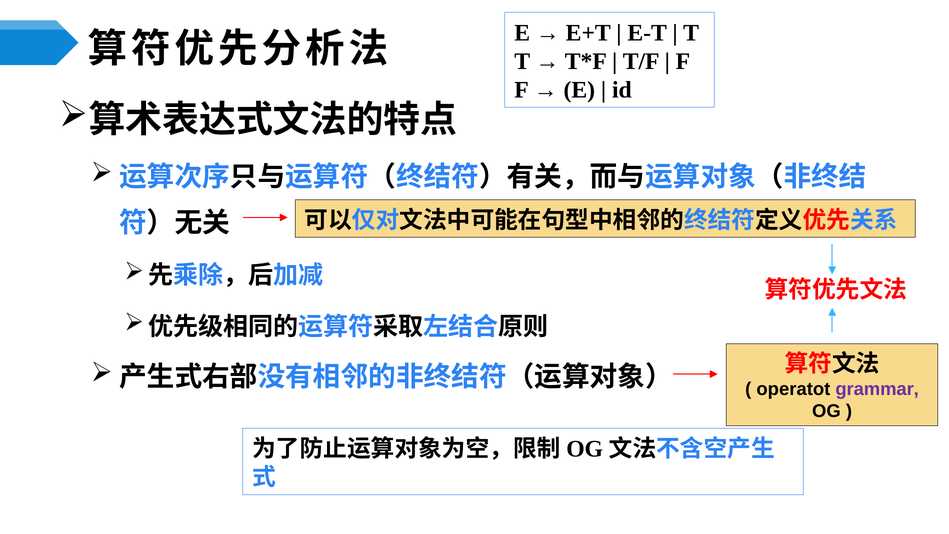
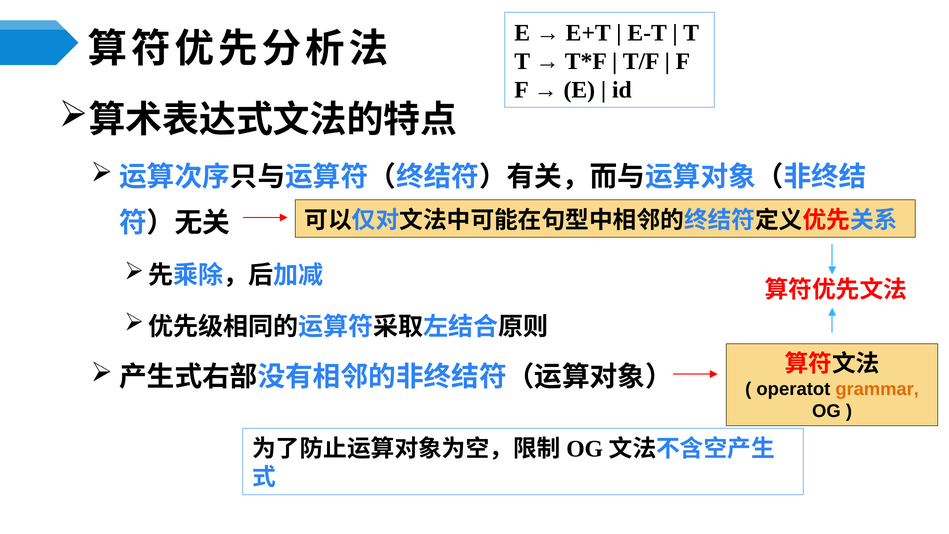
grammar colour: purple -> orange
